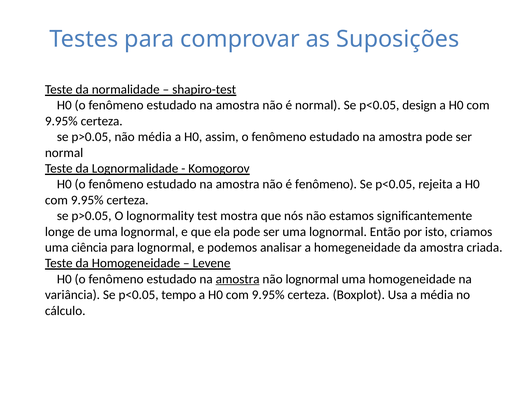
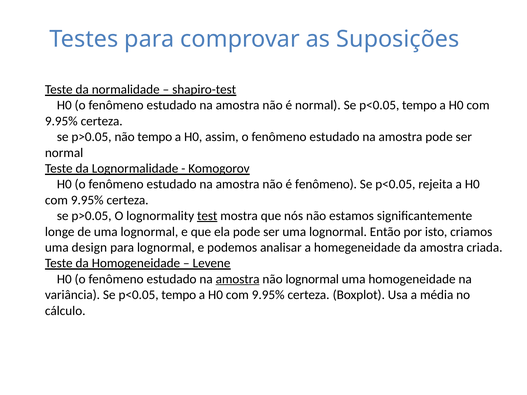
normal Se p<0.05 design: design -> tempo
não média: média -> tempo
test underline: none -> present
ciência: ciência -> design
